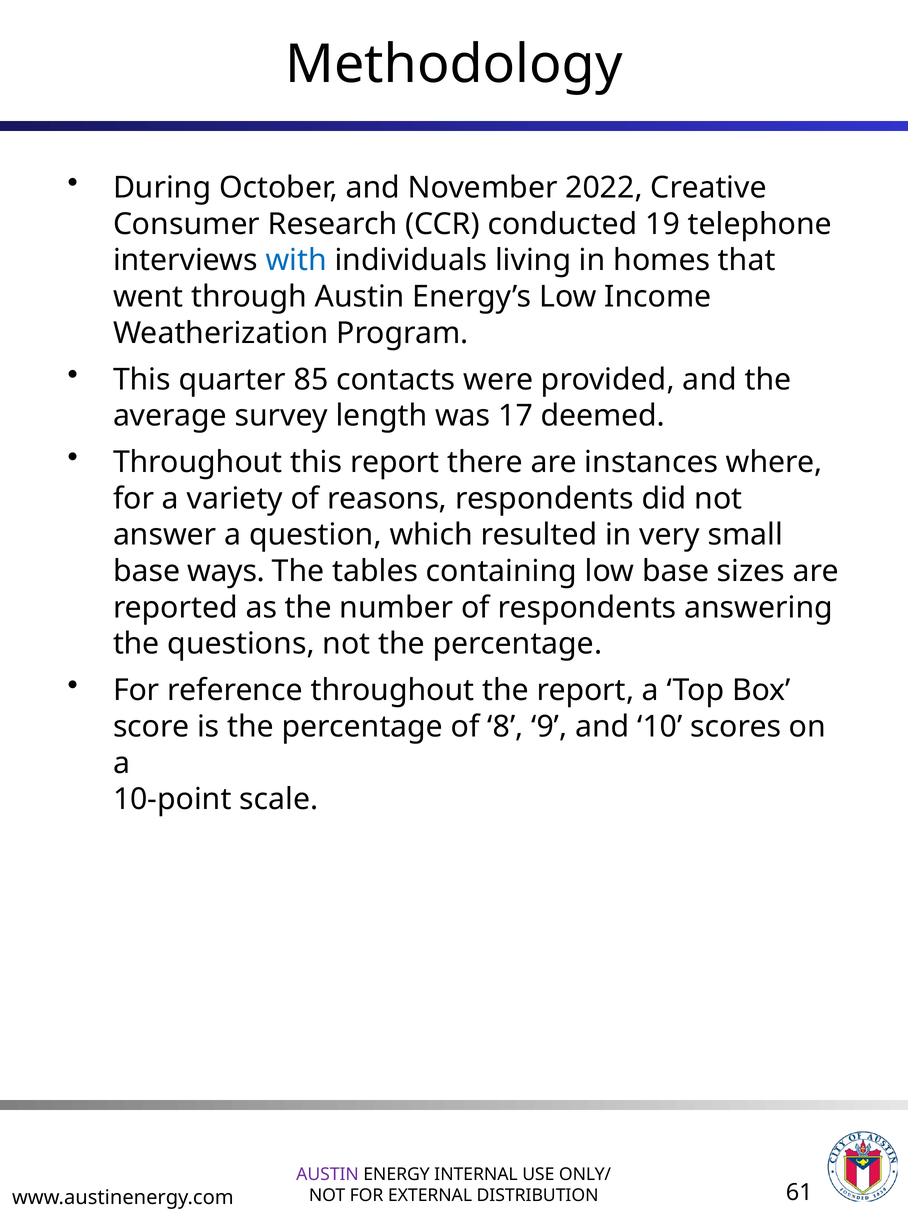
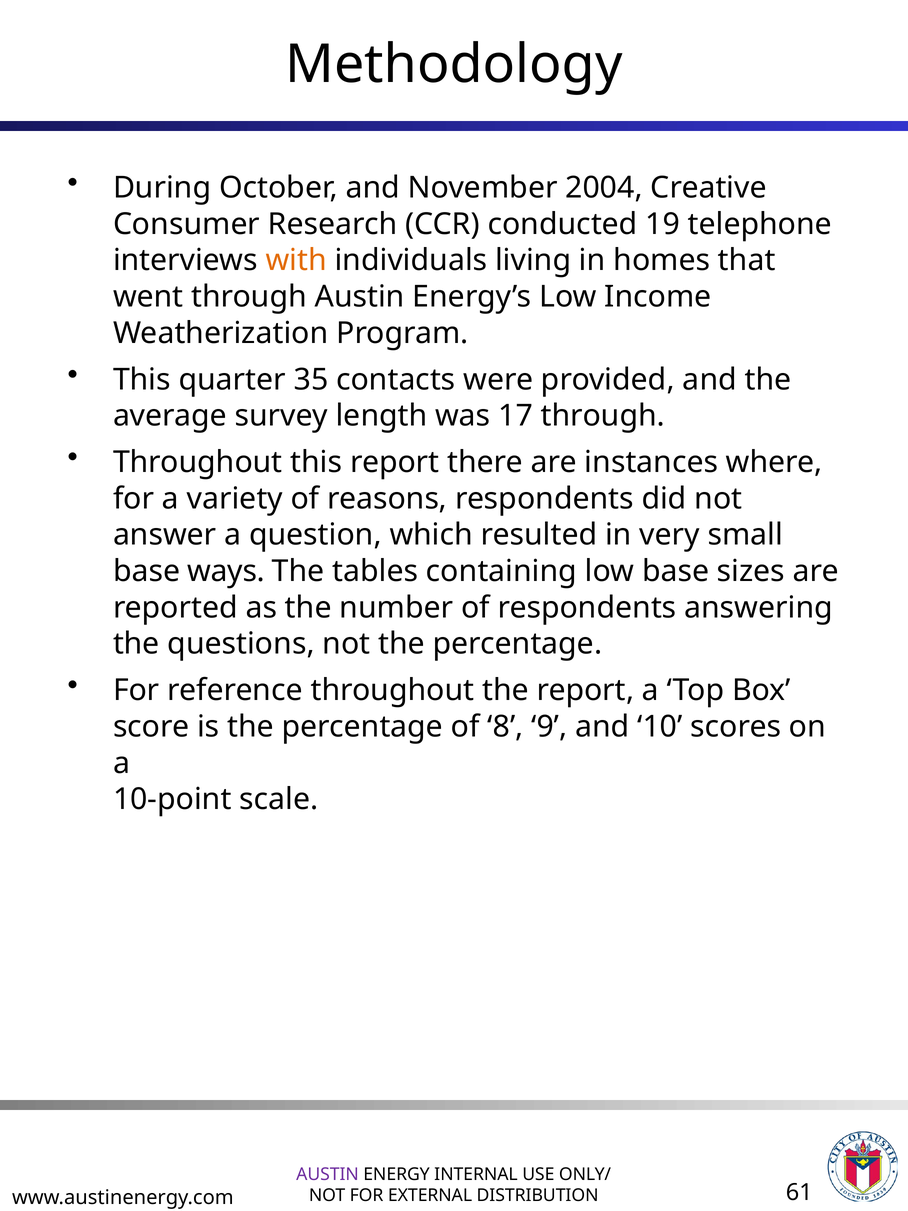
2022: 2022 -> 2004
with colour: blue -> orange
85: 85 -> 35
17 deemed: deemed -> through
